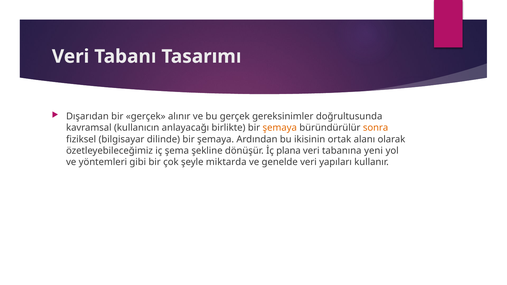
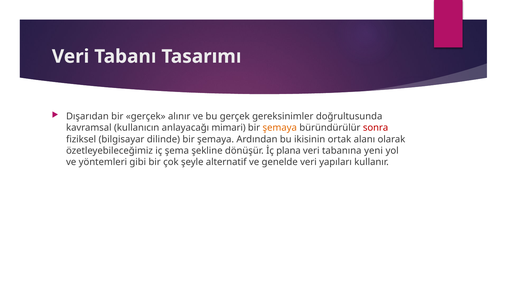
birlikte: birlikte -> mimari
sonra colour: orange -> red
miktarda: miktarda -> alternatif
